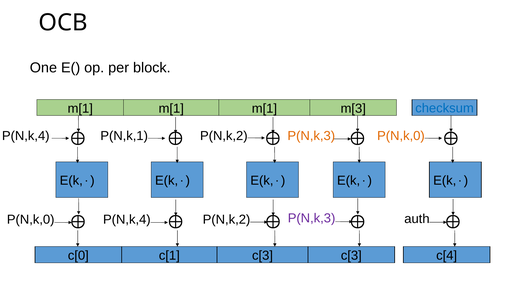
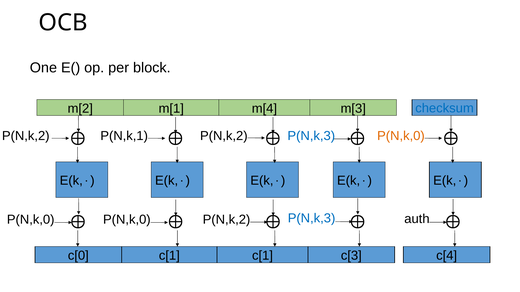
m[1 at (80, 109): m[1 -> m[2
m[1 at (264, 109): m[1 -> m[4
P(N,k,4 at (26, 136): P(N,k,4 -> P(N,k,2
P(N,k,3 at (311, 136) colour: orange -> blue
P(N,k,0 P(N,k,4: P(N,k,4 -> P(N,k,0
P(N,k,3 at (312, 219) colour: purple -> blue
c[1 c[3: c[3 -> c[1
